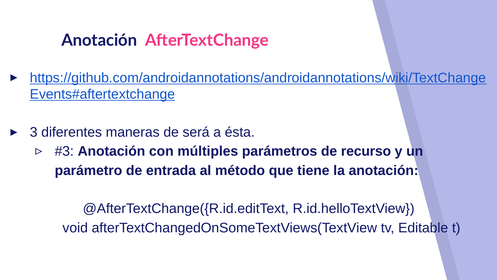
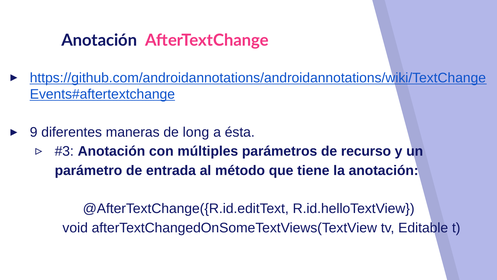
3: 3 -> 9
será: será -> long
